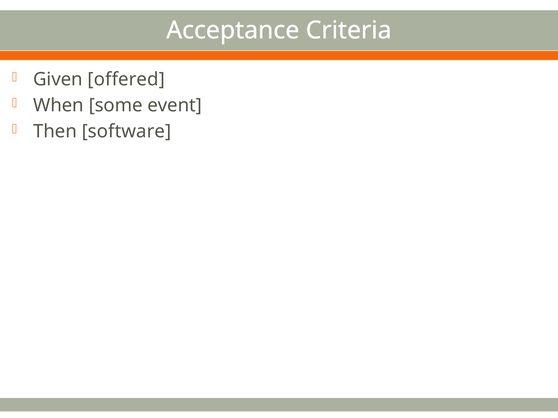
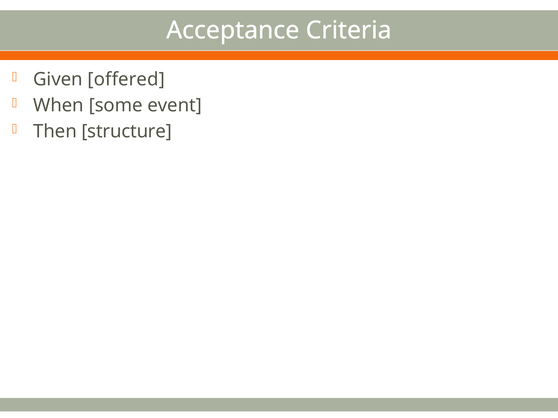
software: software -> structure
